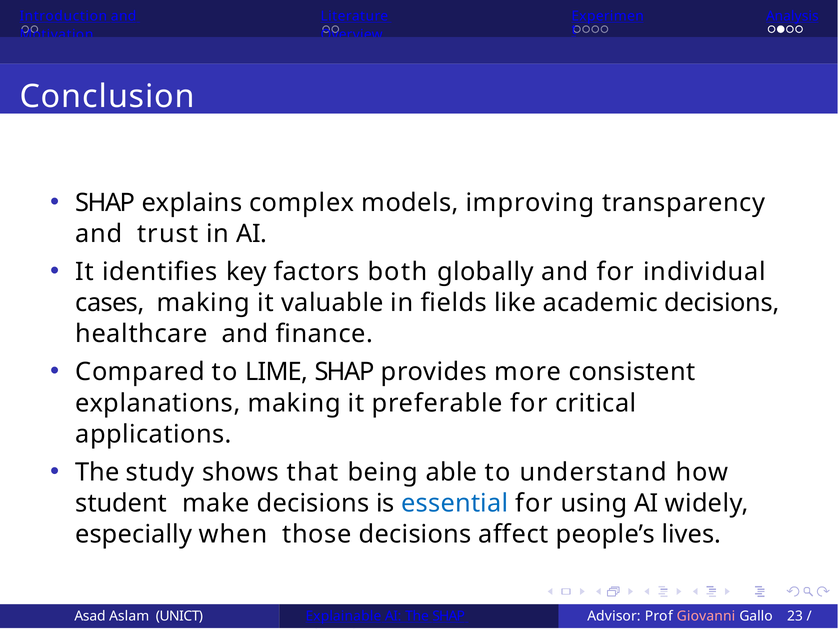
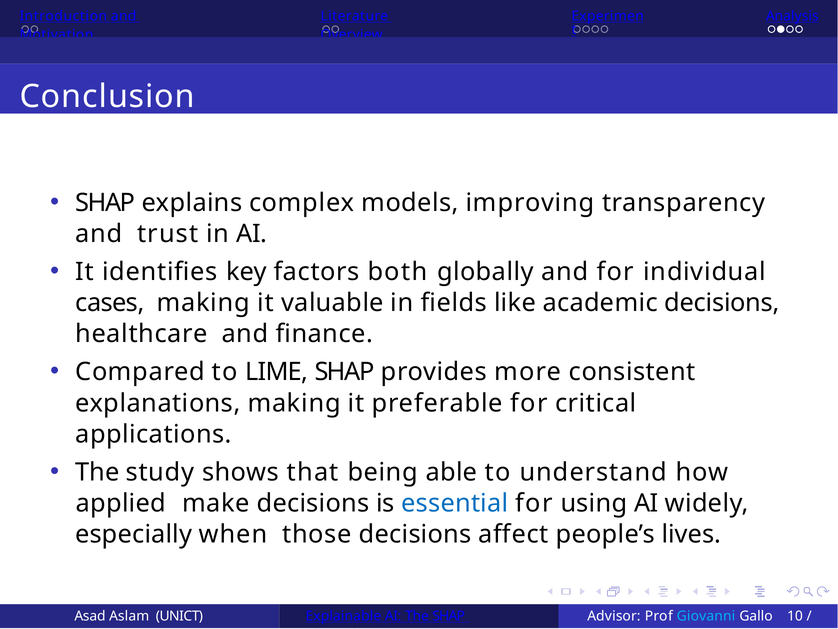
student: student -> applied
Giovanni colour: pink -> light blue
23: 23 -> 10
